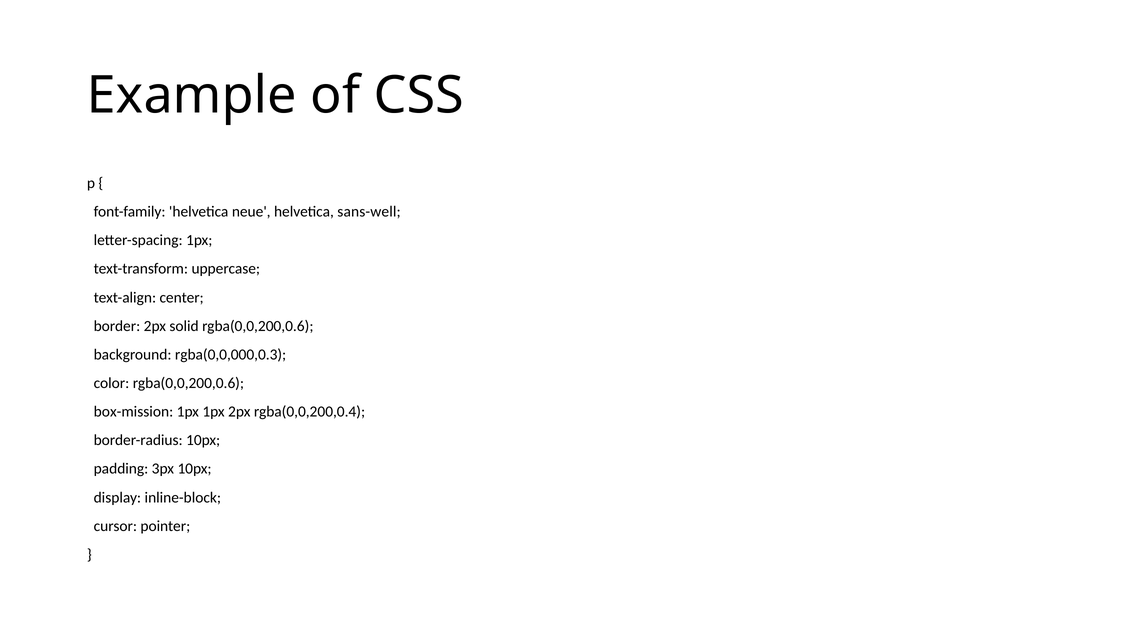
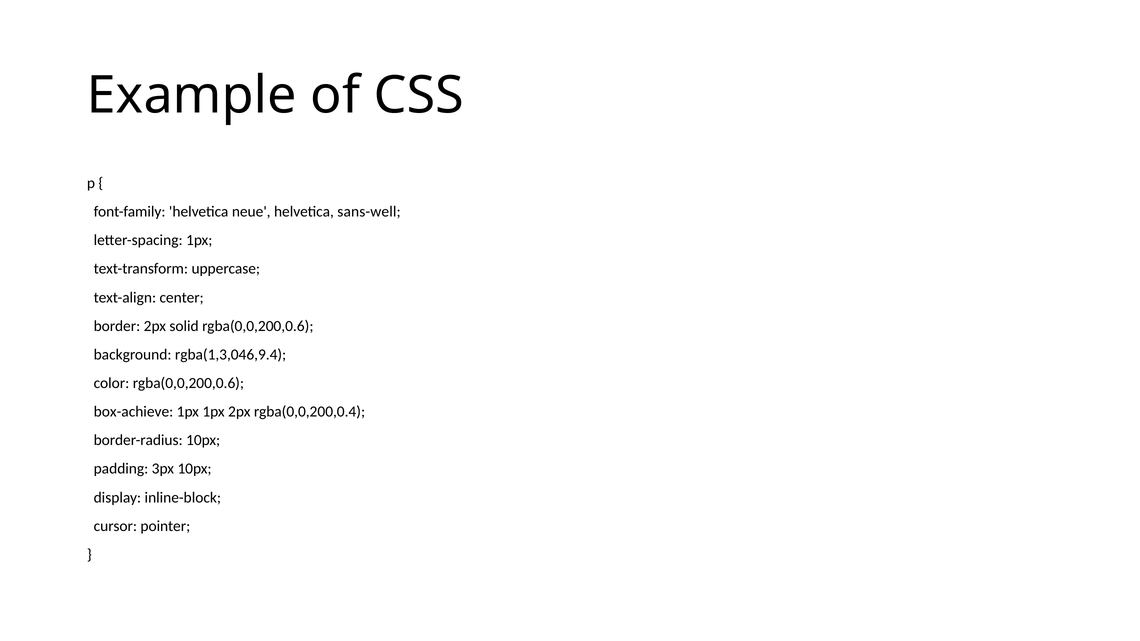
rgba(0,0,000,0.3: rgba(0,0,000,0.3 -> rgba(1,3,046,9.4
box-mission: box-mission -> box-achieve
